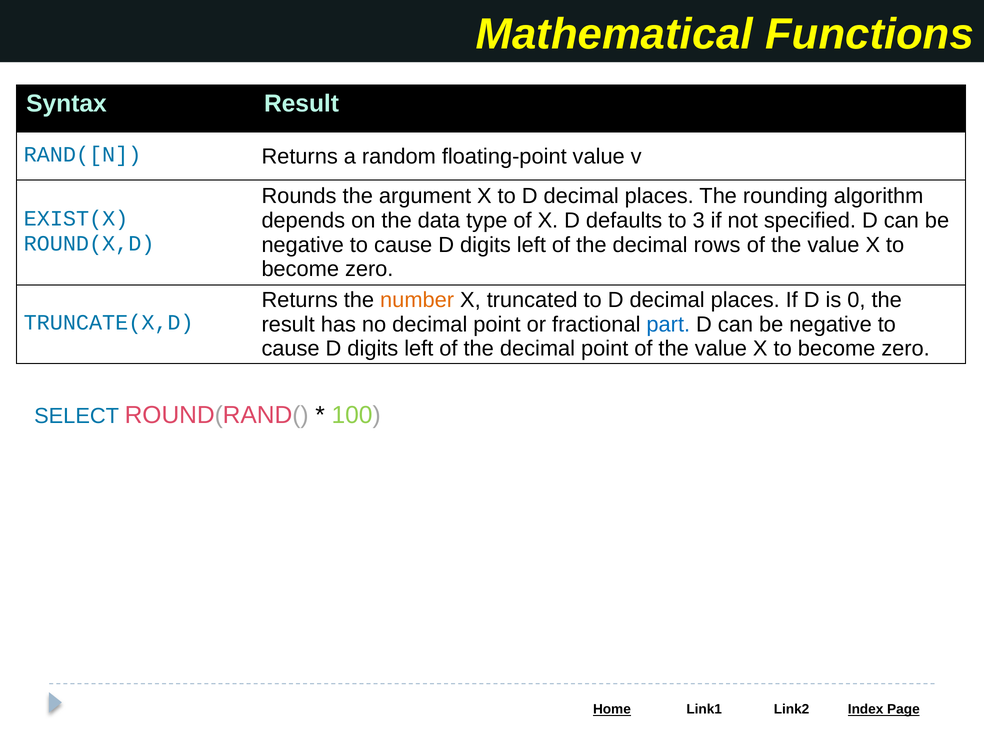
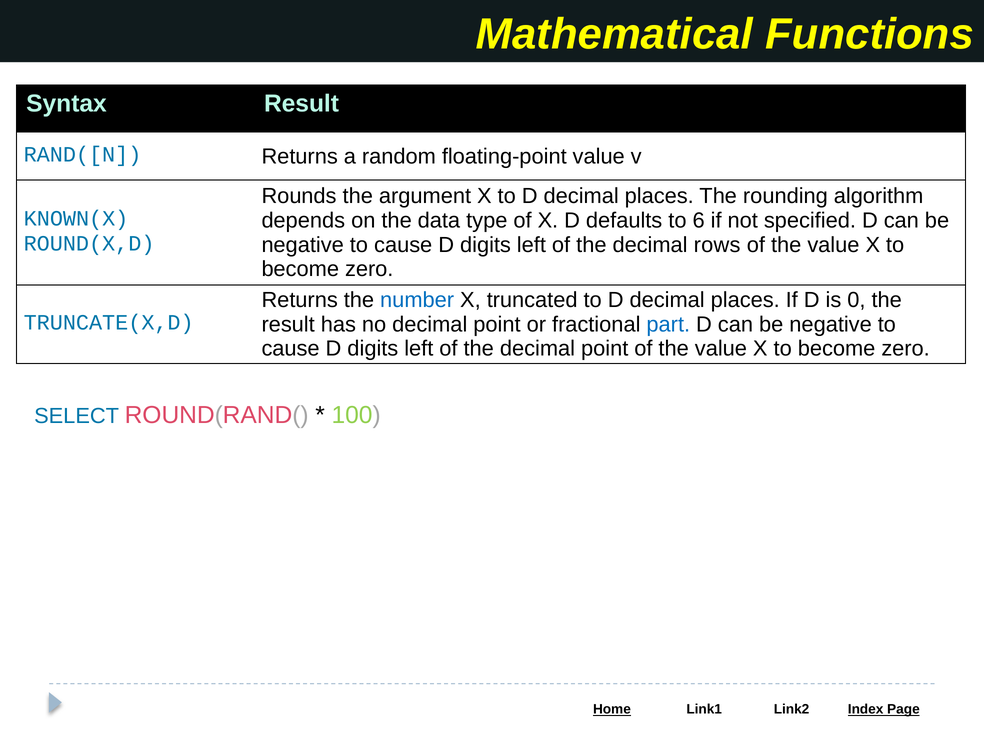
EXIST(X: EXIST(X -> KNOWN(X
3: 3 -> 6
number colour: orange -> blue
